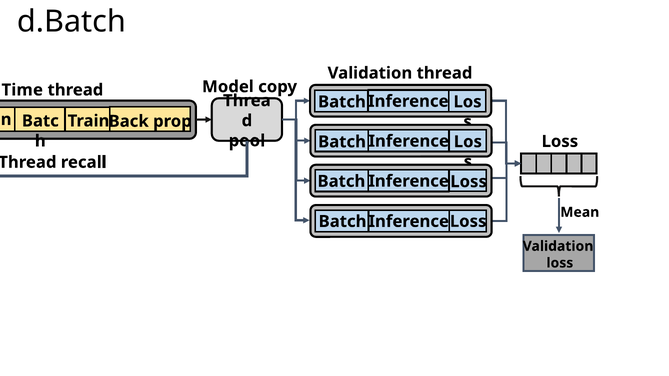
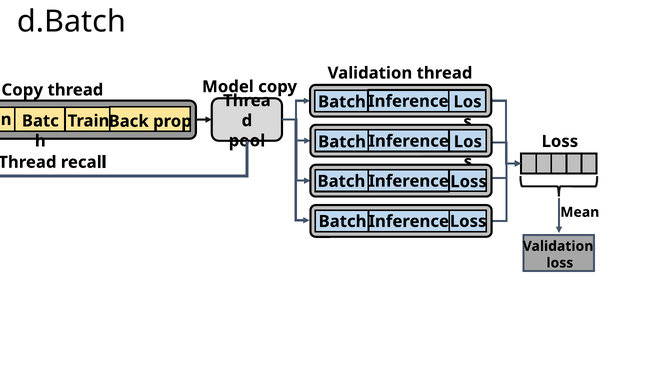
Time at (22, 90): Time -> Copy
